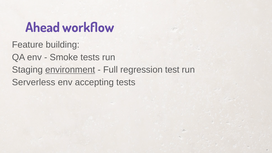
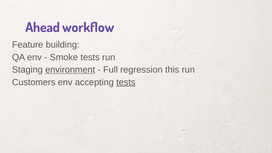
test: test -> this
Serverless: Serverless -> Customers
tests at (126, 82) underline: none -> present
